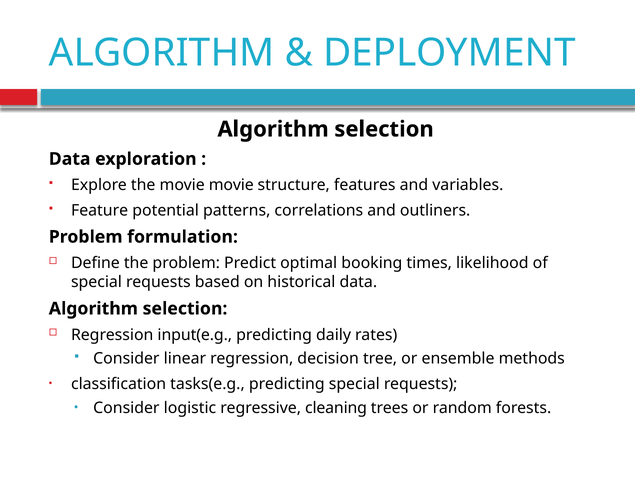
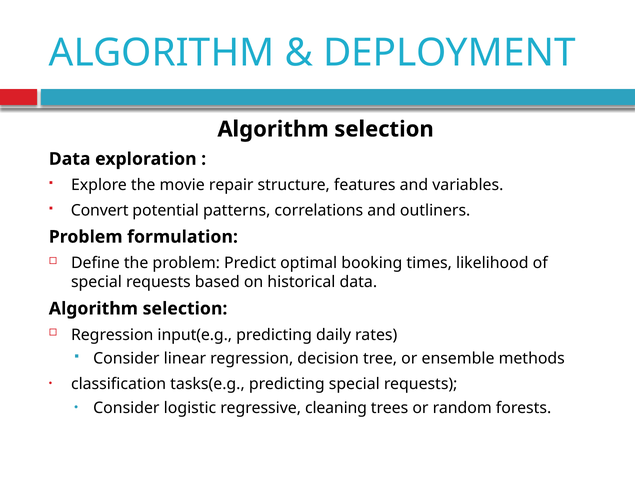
movie movie: movie -> repair
Feature: Feature -> Convert
